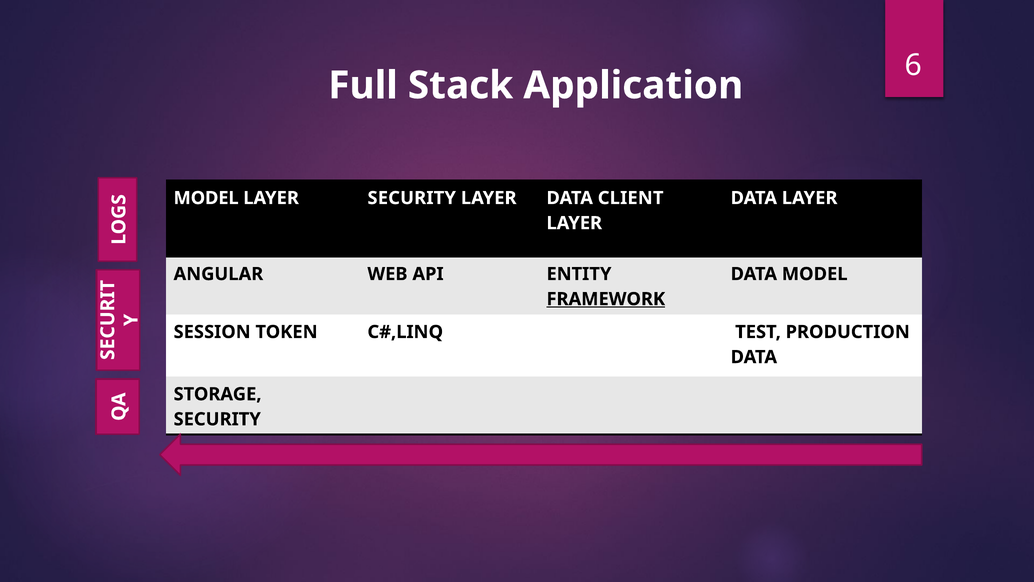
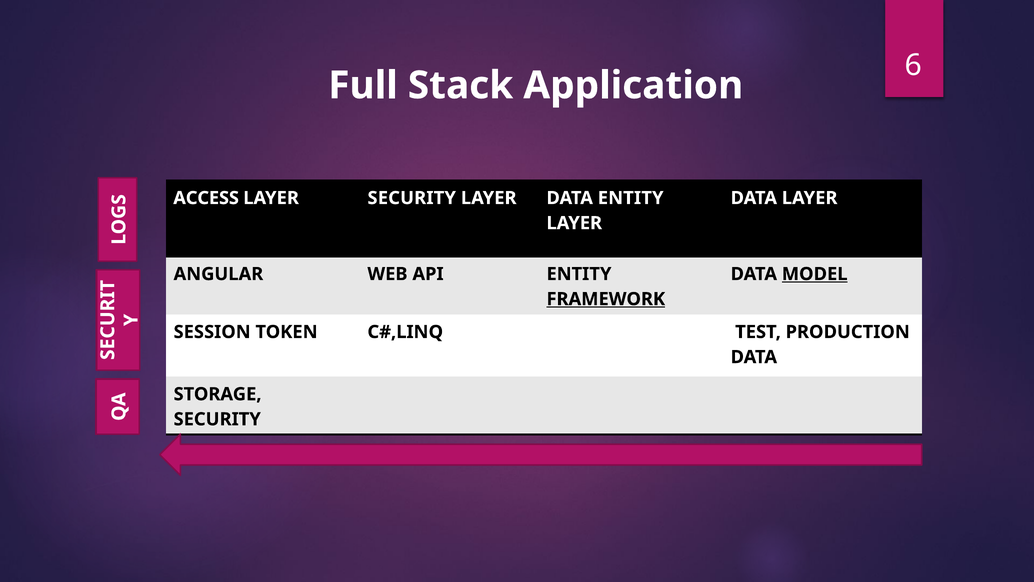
MODEL at (206, 198): MODEL -> ACCESS
DATA CLIENT: CLIENT -> ENTITY
MODEL at (815, 274) underline: none -> present
